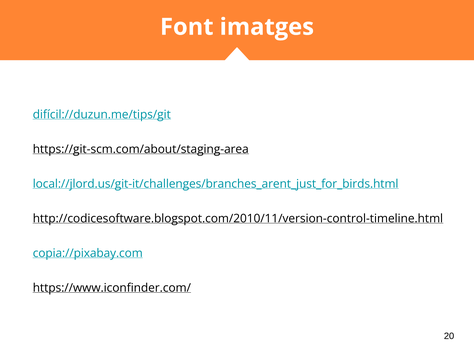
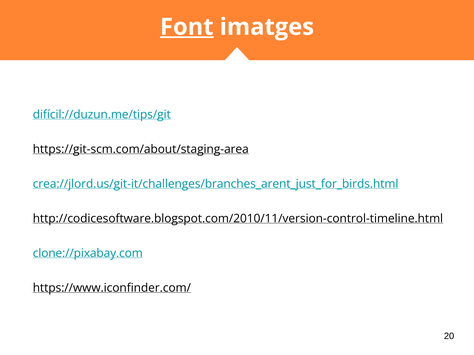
Font underline: none -> present
local://jlord.us/git-it/challenges/branches_arent_just_for_birds.html: local://jlord.us/git-it/challenges/branches_arent_just_for_birds.html -> crea://jlord.us/git-it/challenges/branches_arent_just_for_birds.html
copia://pixabay.com: copia://pixabay.com -> clone://pixabay.com
